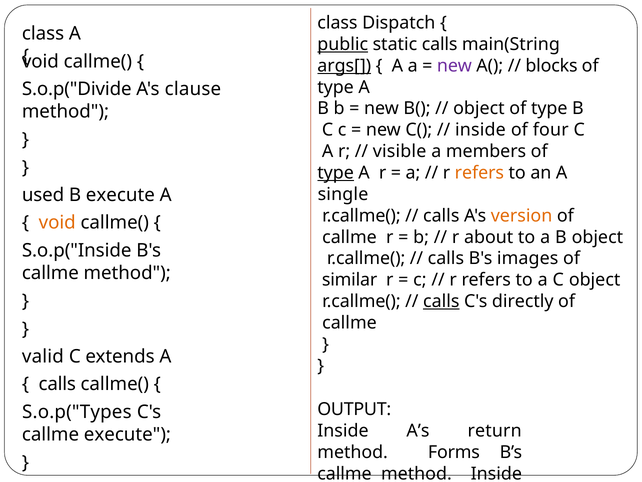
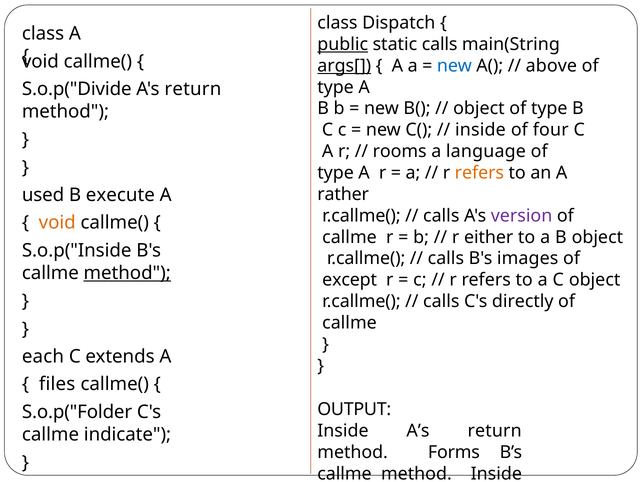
new at (454, 66) colour: purple -> blue
blocks: blocks -> above
A's clause: clause -> return
visible: visible -> rooms
members: members -> language
type at (336, 173) underline: present -> none
single: single -> rather
version colour: orange -> purple
about: about -> either
method at (127, 273) underline: none -> present
similar: similar -> except
calls at (441, 301) underline: present -> none
valid: valid -> each
calls at (57, 384): calls -> files
S.o.p("Types: S.o.p("Types -> S.o.p("Folder
callme execute: execute -> indicate
